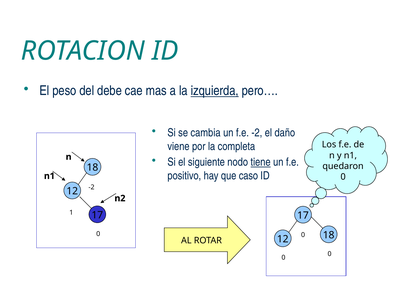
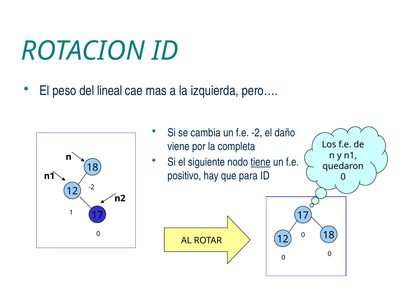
debe: debe -> lineal
izquierda underline: present -> none
caso: caso -> para
